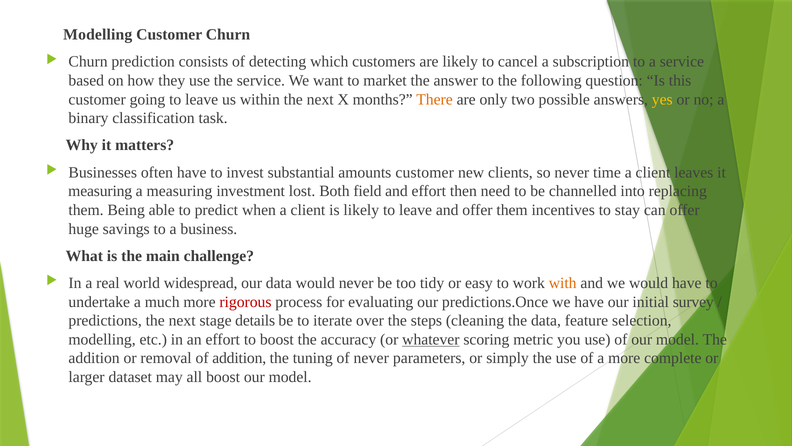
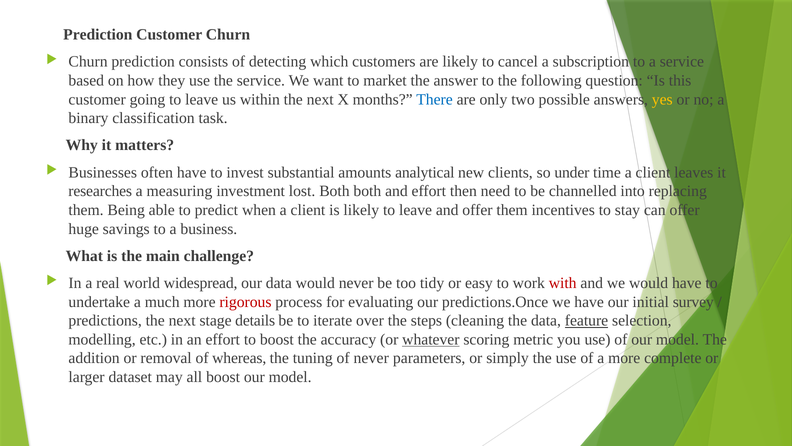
Modelling at (98, 35): Modelling -> Prediction
There colour: orange -> blue
amounts customer: customer -> analytical
so never: never -> under
measuring at (100, 191): measuring -> researches
Both field: field -> both
with colour: orange -> red
feature underline: none -> present
of addition: addition -> whereas
